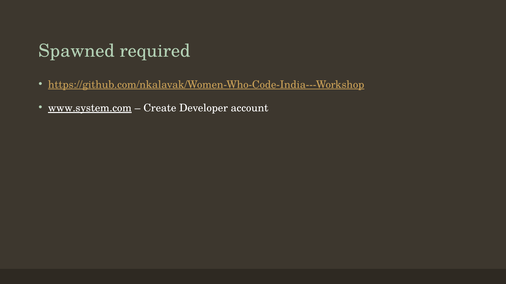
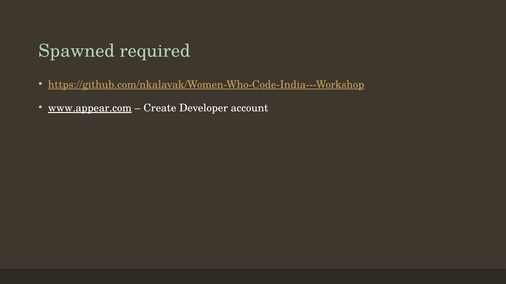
www.system.com: www.system.com -> www.appear.com
